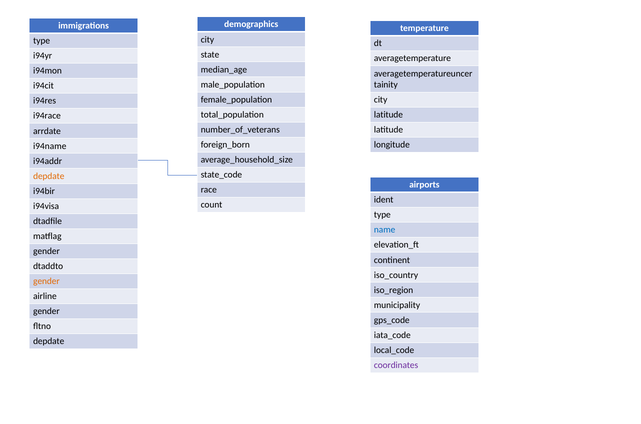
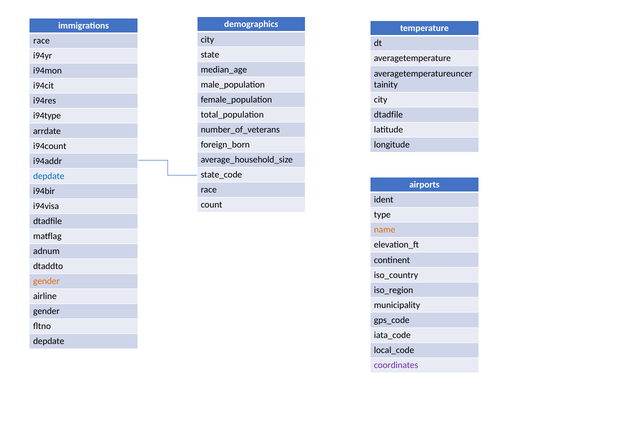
type at (42, 41): type -> race
latitude at (388, 115): latitude -> dtadfile
i94race: i94race -> i94type
i94name: i94name -> i94count
depdate at (49, 176) colour: orange -> blue
name colour: blue -> orange
gender at (46, 252): gender -> adnum
